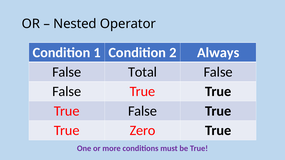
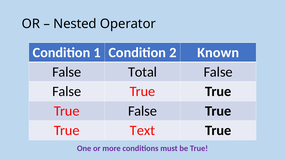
Always: Always -> Known
Zero: Zero -> Text
